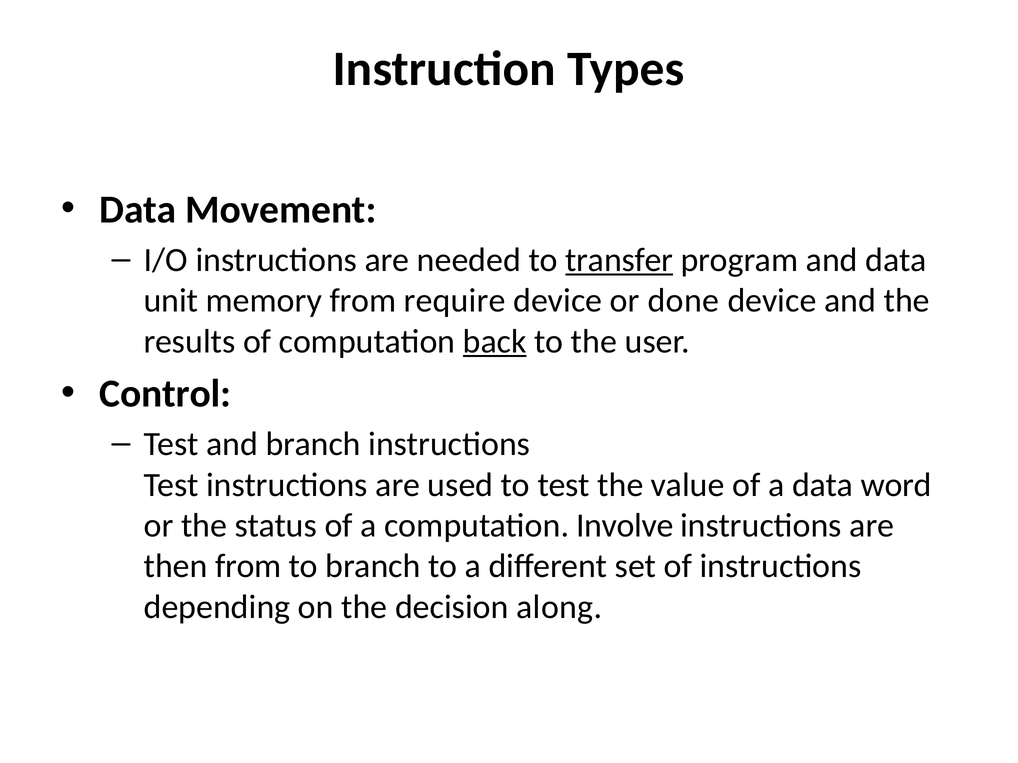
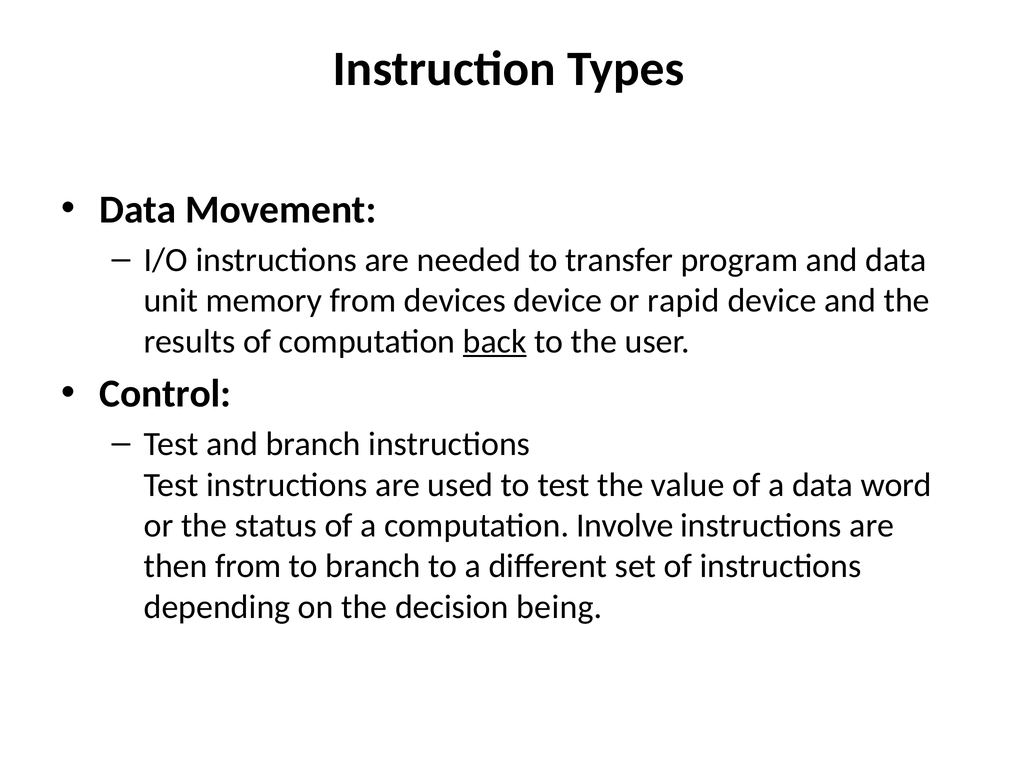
transfer underline: present -> none
require: require -> devices
done: done -> rapid
along: along -> being
